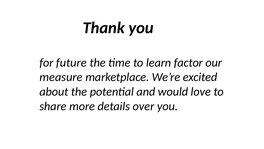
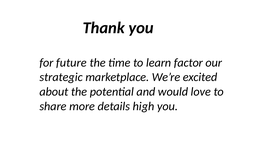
measure: measure -> strategic
over: over -> high
